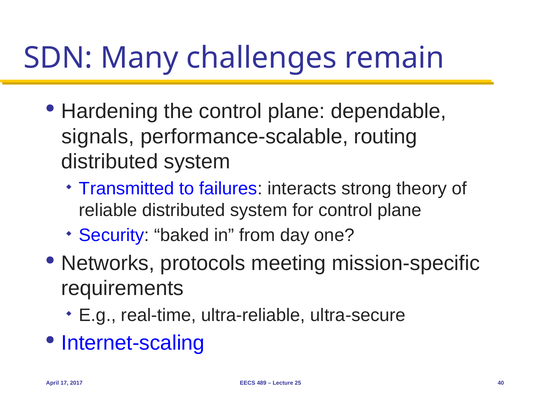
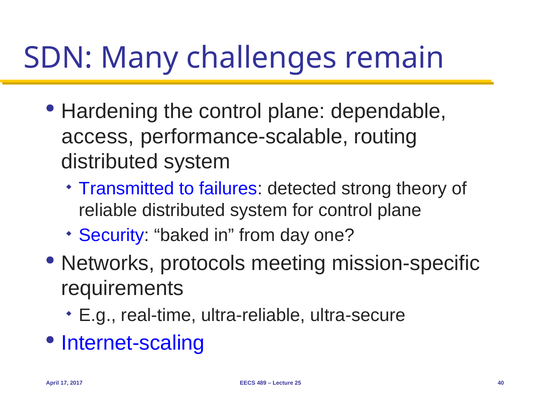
signals: signals -> access
interacts: interacts -> detected
